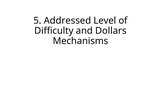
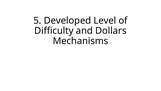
Addressed: Addressed -> Developed
